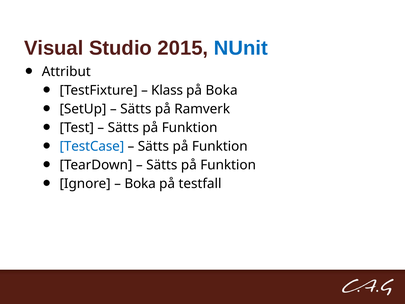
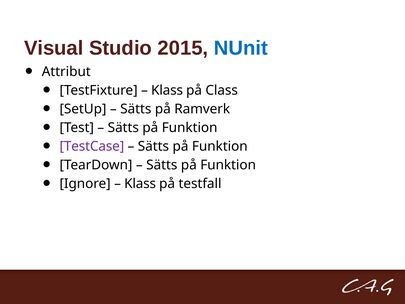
på Boka: Boka -> Class
TestCase colour: blue -> purple
Boka at (140, 183): Boka -> Klass
